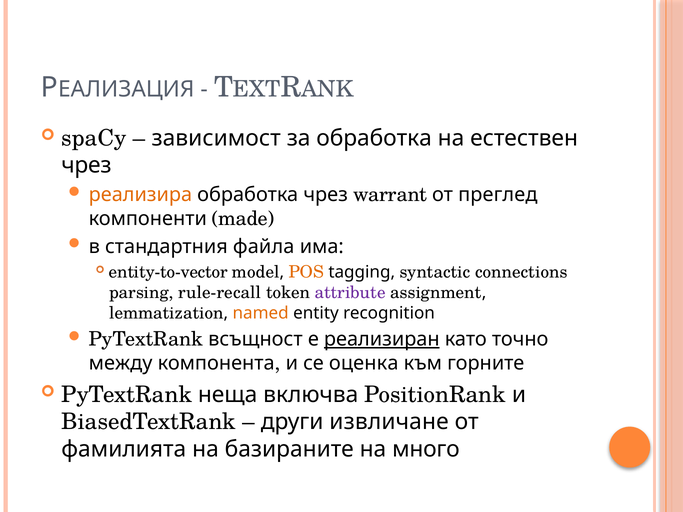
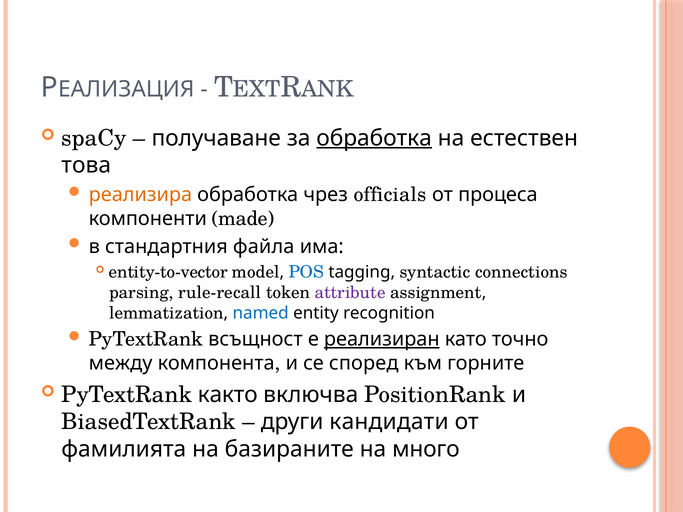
зависимост: зависимост -> получаване
обработка at (374, 138) underline: none -> present
чрез at (86, 165): чрез -> това
warrant: warrant -> officials
преглед: преглед -> процеса
POS colour: orange -> blue
named colour: orange -> blue
оценка: оценка -> според
неща: неща -> както
извличане: извличане -> кандидати
